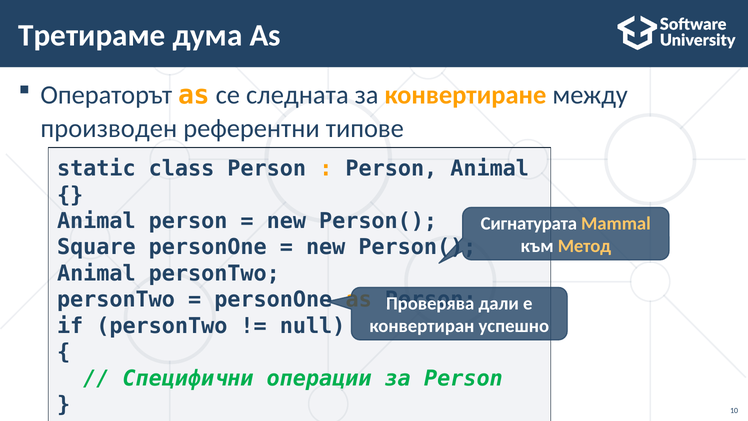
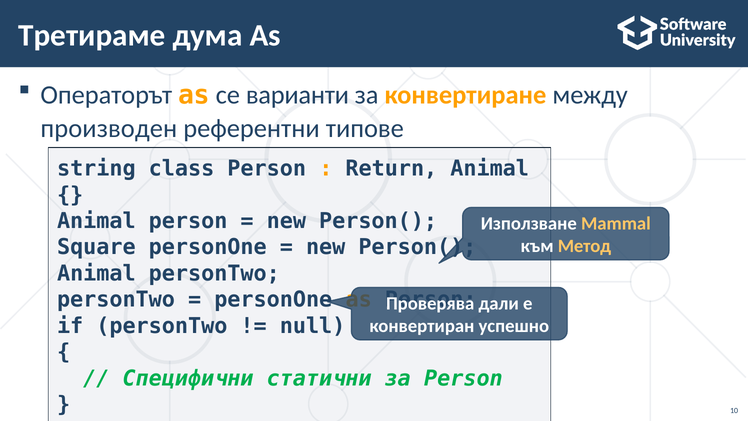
следната: следната -> варианти
static: static -> string
Person at (391, 169): Person -> Return
Сигнатурата: Сигнатурата -> Използване
операции: операции -> статични
